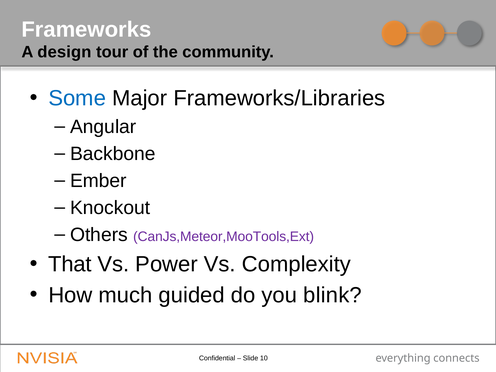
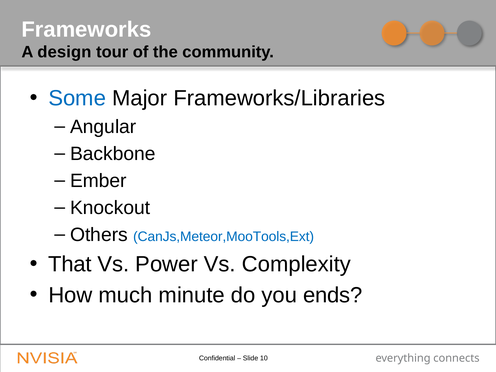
CanJs,Meteor,MooTools,Ext colour: purple -> blue
guided: guided -> minute
blink: blink -> ends
